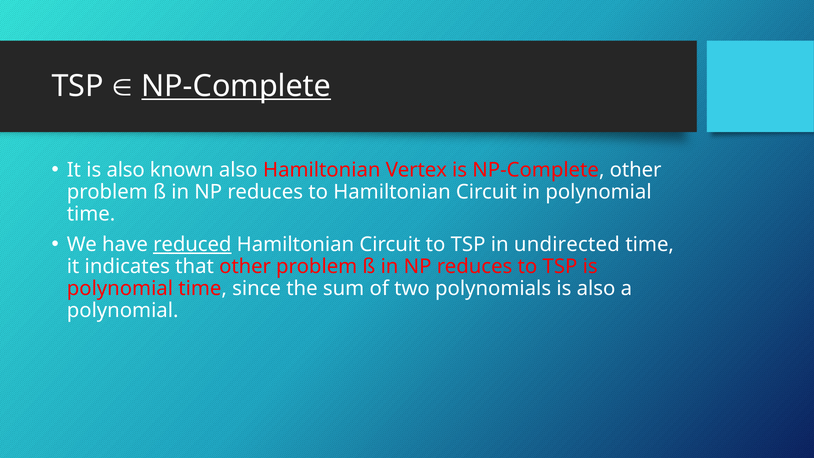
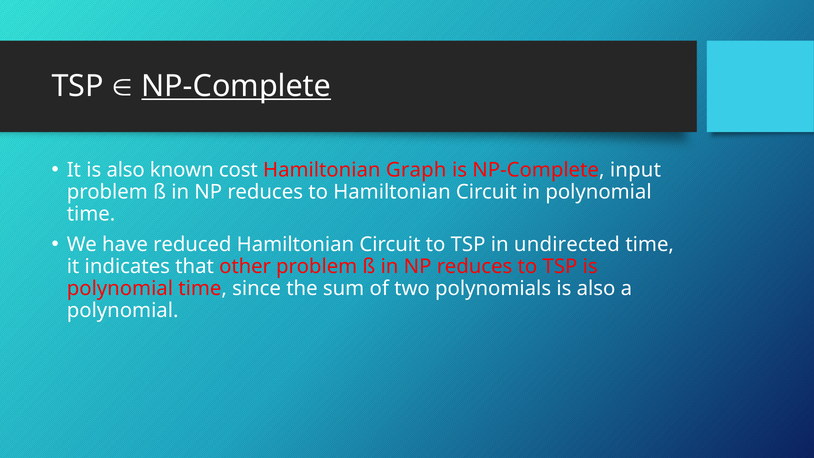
known also: also -> cost
Vertex: Vertex -> Graph
NP-Complete other: other -> input
reduced underline: present -> none
